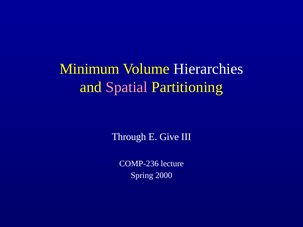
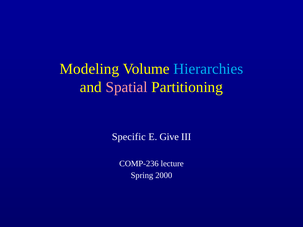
Minimum: Minimum -> Modeling
Hierarchies colour: white -> light blue
Through: Through -> Specific
